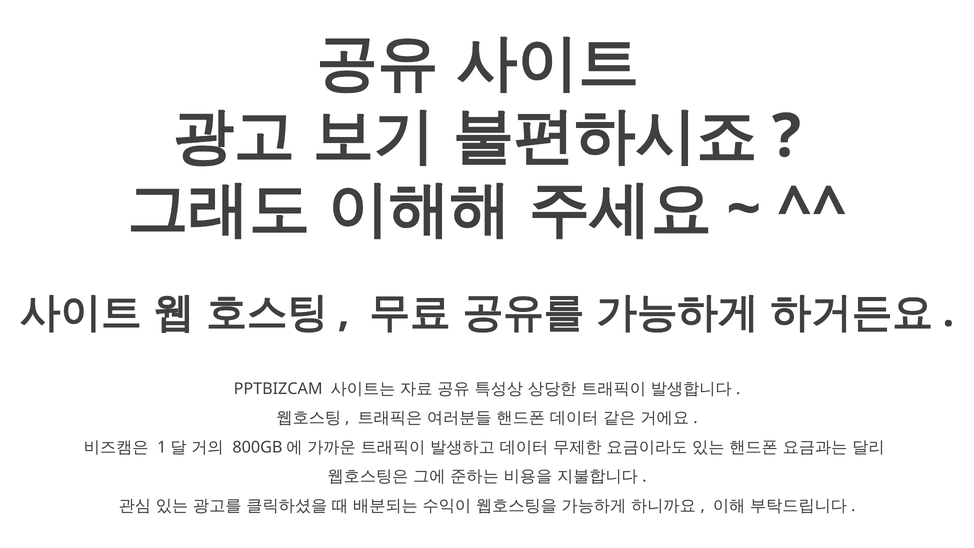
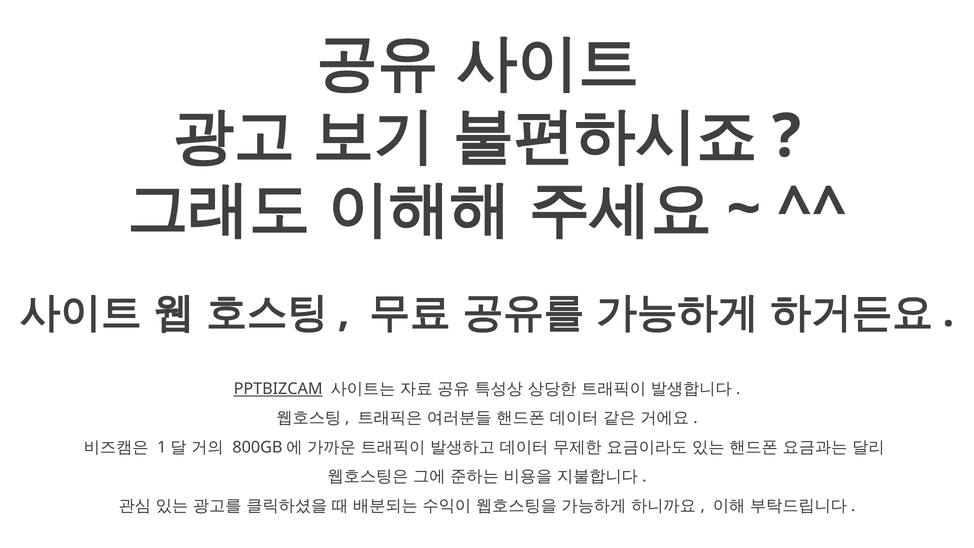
PPTBIZCAM underline: none -> present
